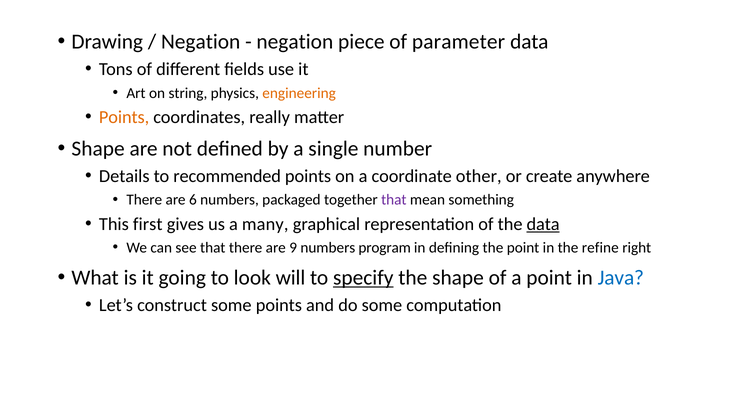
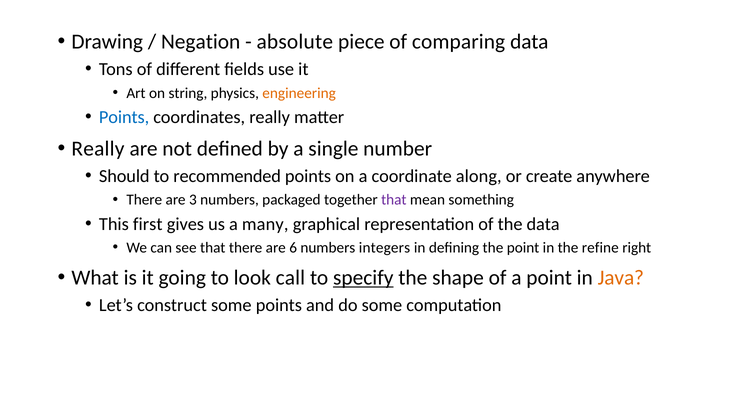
negation at (295, 42): negation -> absolute
parameter: parameter -> comparing
Points at (124, 117) colour: orange -> blue
Shape at (98, 149): Shape -> Really
Details: Details -> Should
other: other -> along
6: 6 -> 3
data at (543, 224) underline: present -> none
9: 9 -> 6
program: program -> integers
will: will -> call
Java colour: blue -> orange
